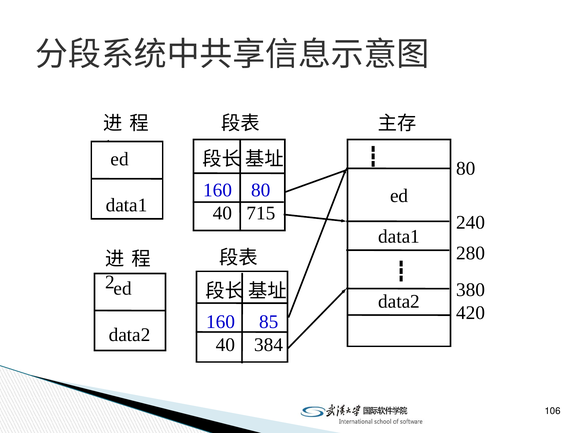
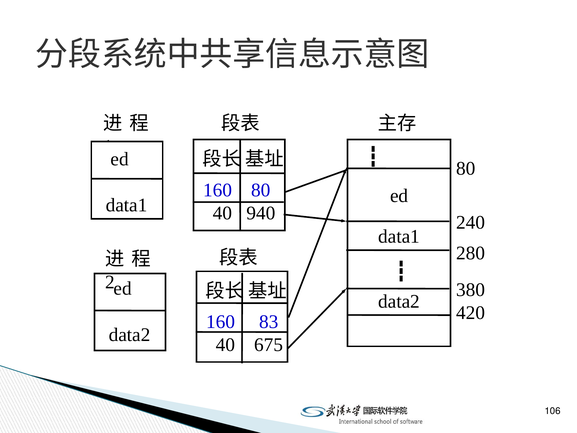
715: 715 -> 940
85: 85 -> 83
384: 384 -> 675
